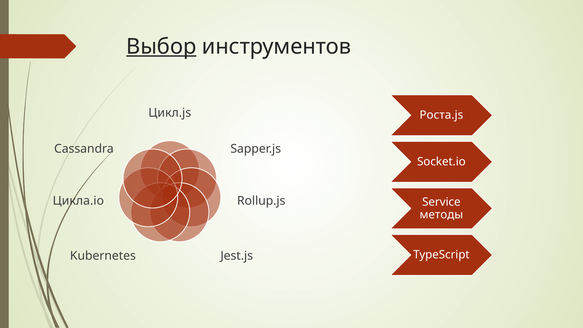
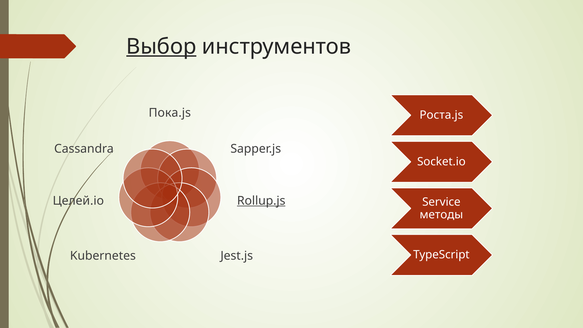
Цикл.js: Цикл.js -> Пока.js
Цикла.io: Цикла.io -> Целей.io
Rollup.js underline: none -> present
